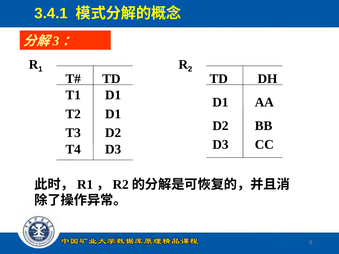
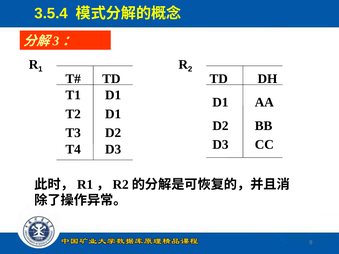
3.4.1: 3.4.1 -> 3.5.4
